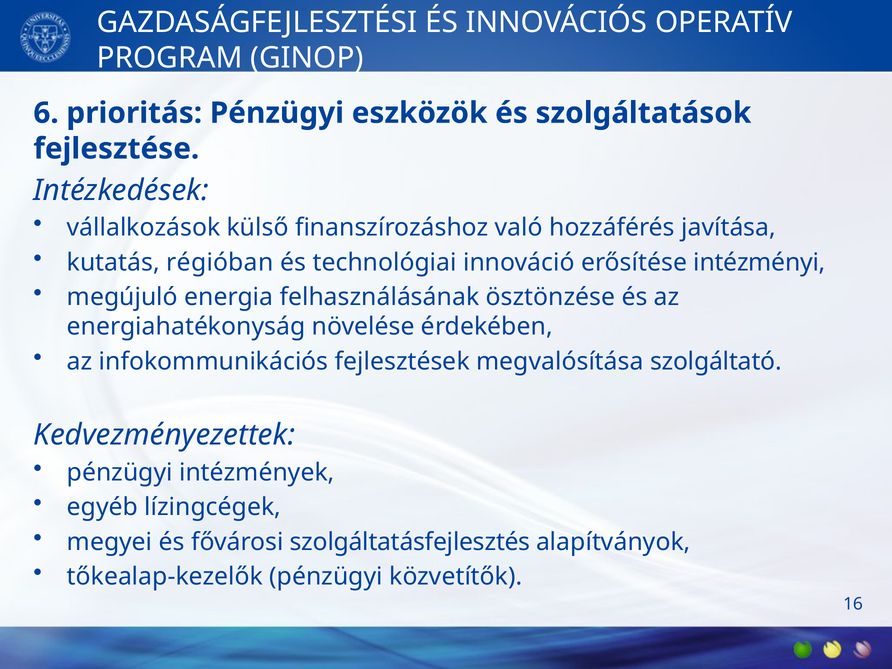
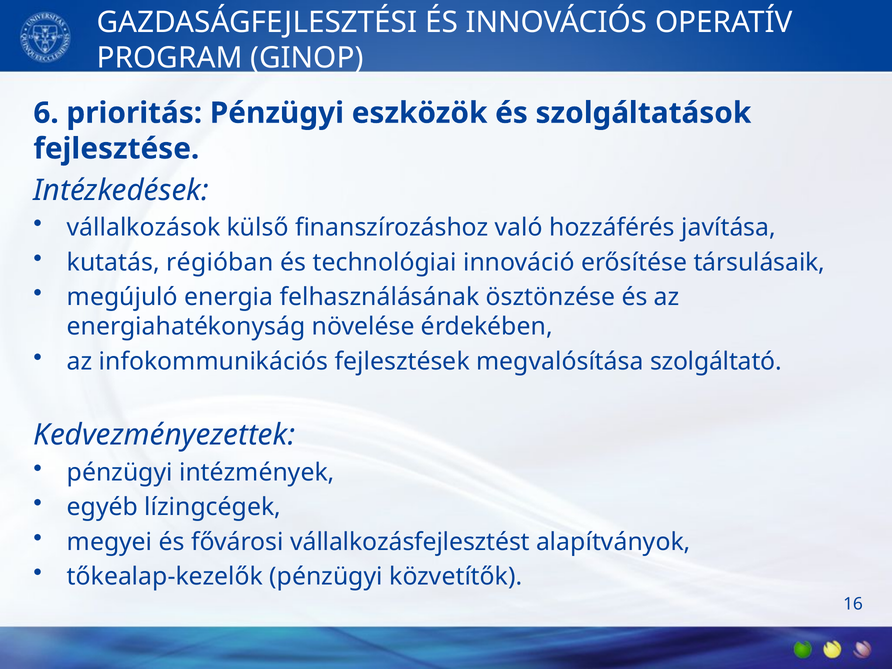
intézményi: intézményi -> társulásaik
szolgáltatásfejlesztés: szolgáltatásfejlesztés -> vállalkozásfejlesztést
